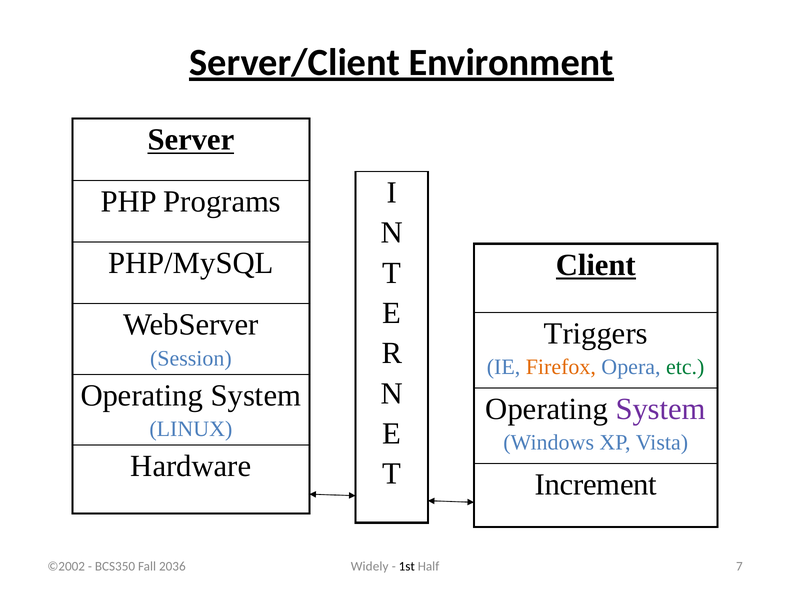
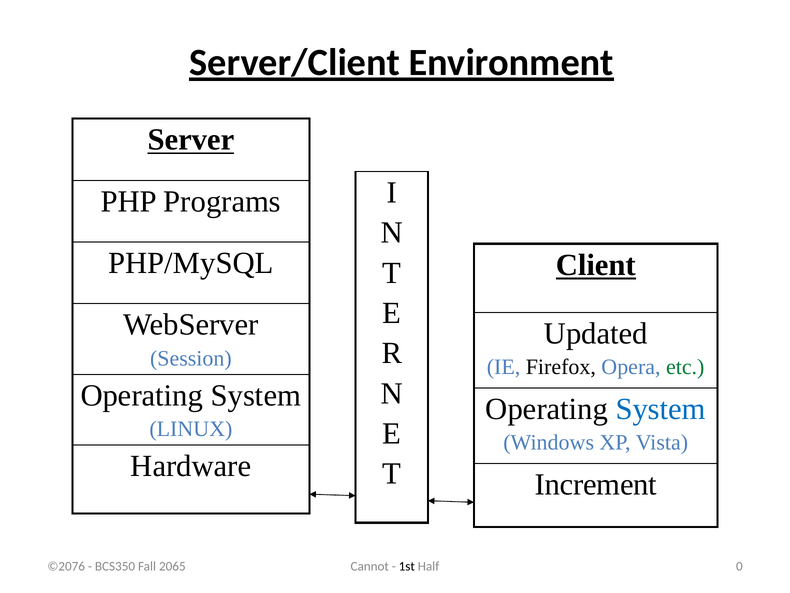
Triggers: Triggers -> Updated
Firefox colour: orange -> black
System at (661, 409) colour: purple -> blue
Widely: Widely -> Cannot
7: 7 -> 0
©2002: ©2002 -> ©2076
2036: 2036 -> 2065
